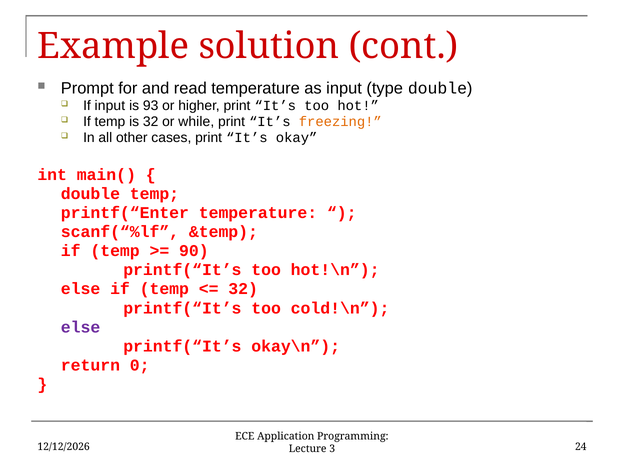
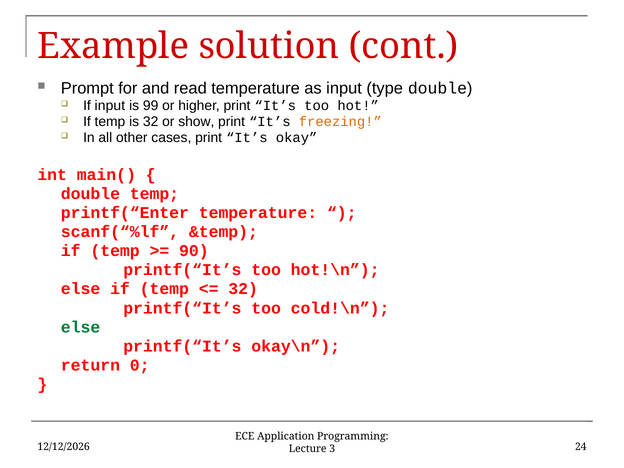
93: 93 -> 99
while: while -> show
else at (81, 327) colour: purple -> green
